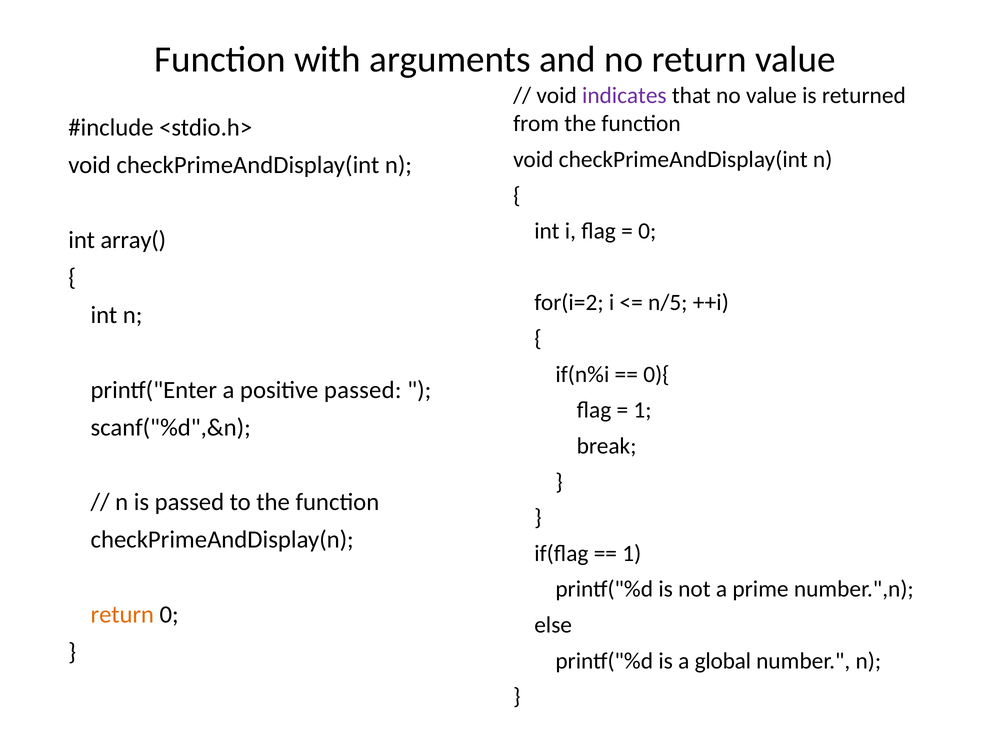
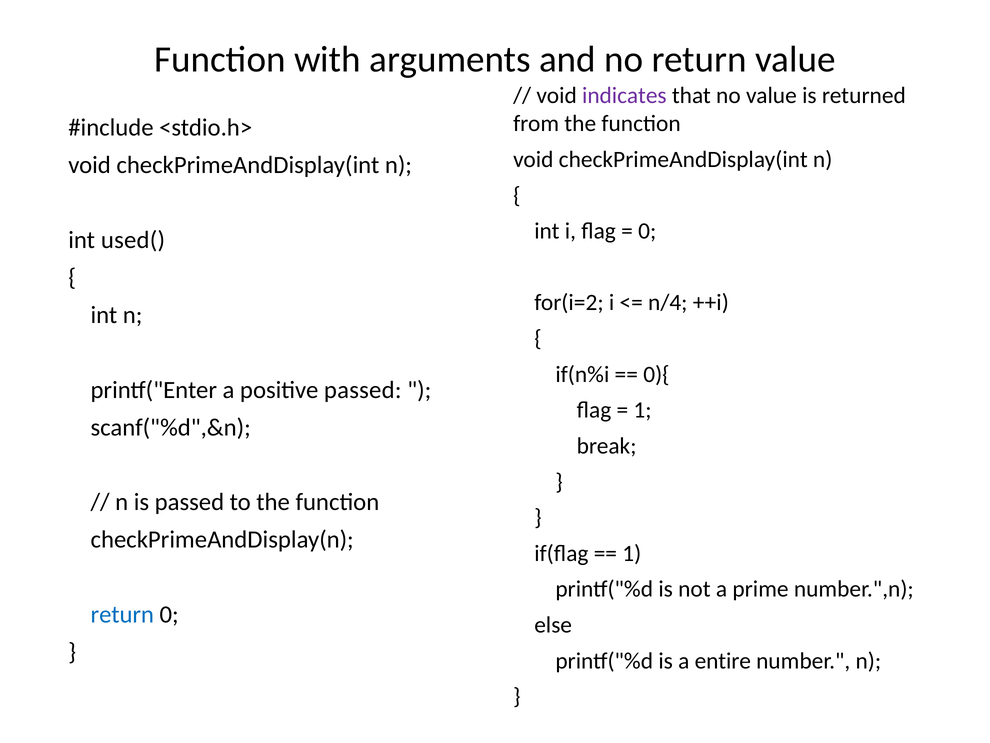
array(: array( -> used(
n/5: n/5 -> n/4
return at (122, 614) colour: orange -> blue
global: global -> entire
